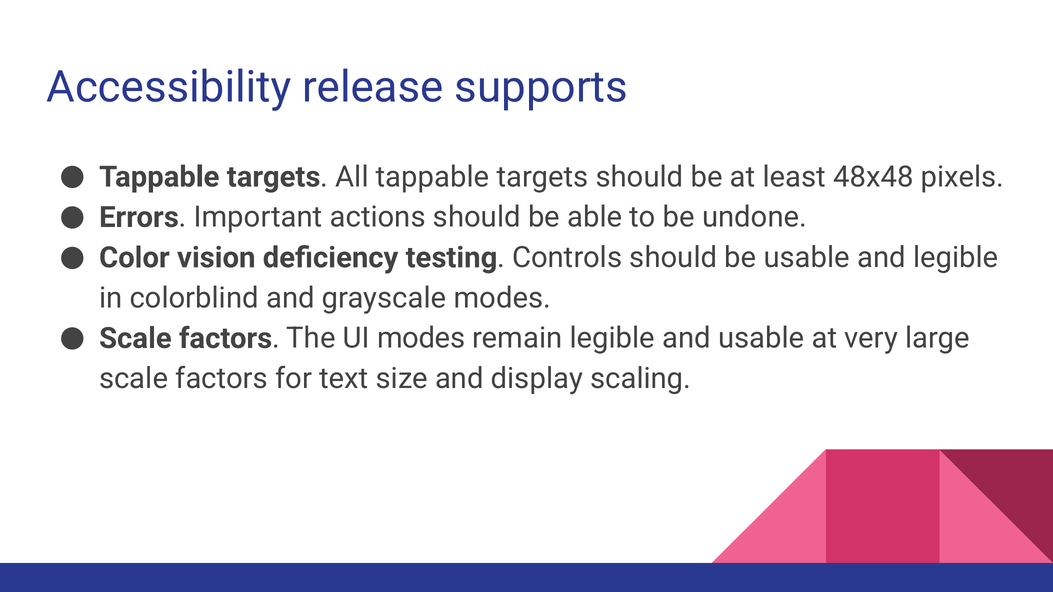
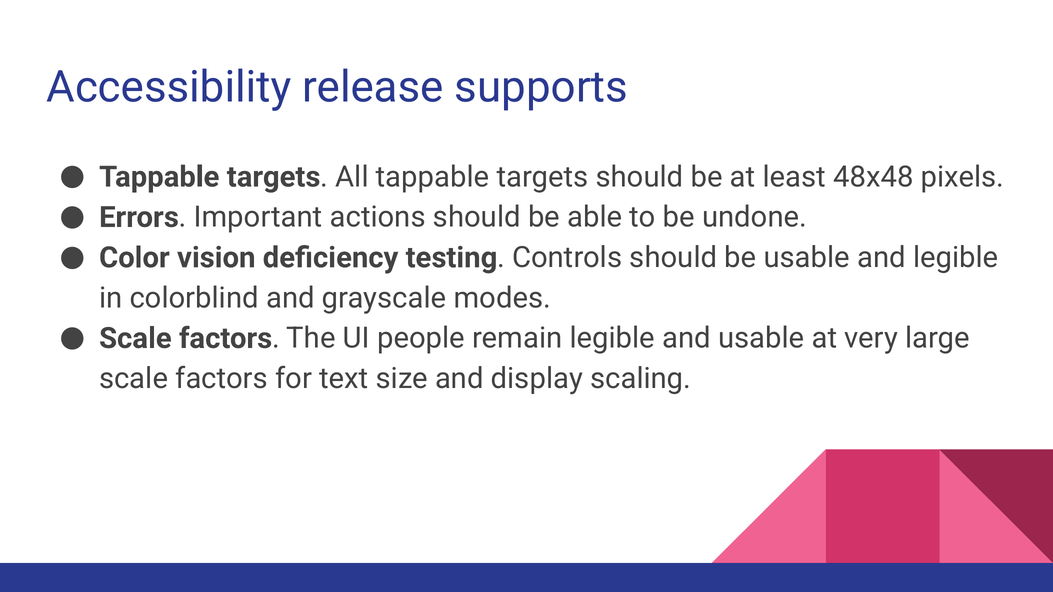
UI modes: modes -> people
